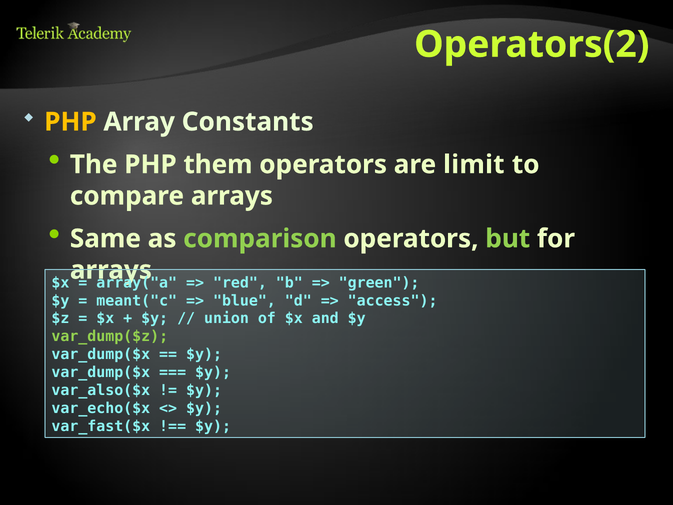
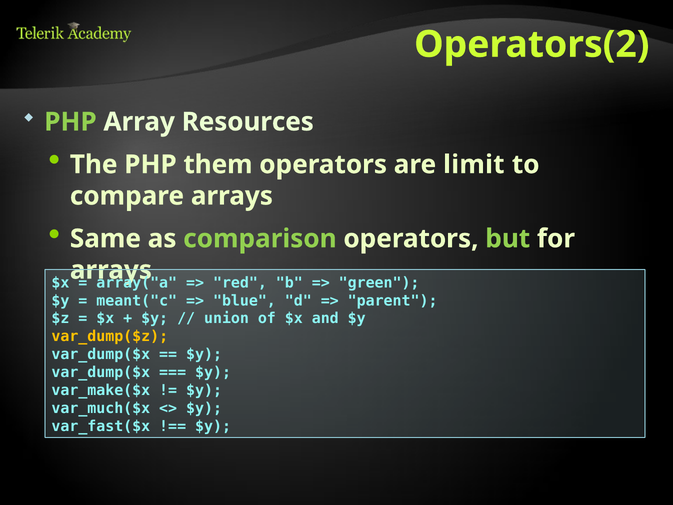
PHP at (70, 122) colour: yellow -> light green
Constants: Constants -> Resources
access: access -> parent
var_dump($z colour: light green -> yellow
var_also($x: var_also($x -> var_make($x
var_echo($x: var_echo($x -> var_much($x
